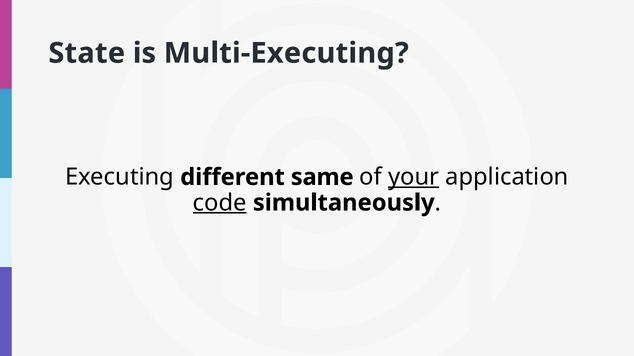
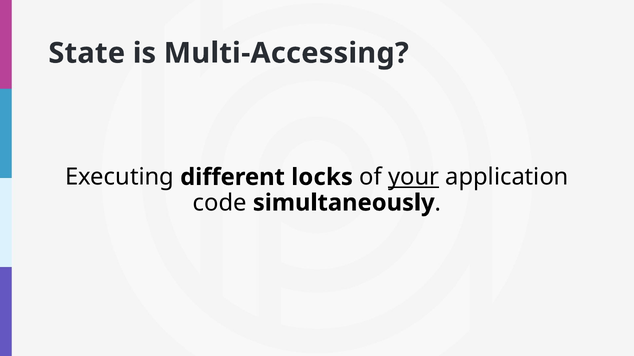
Multi-Executing: Multi-Executing -> Multi-Accessing
same: same -> locks
code underline: present -> none
